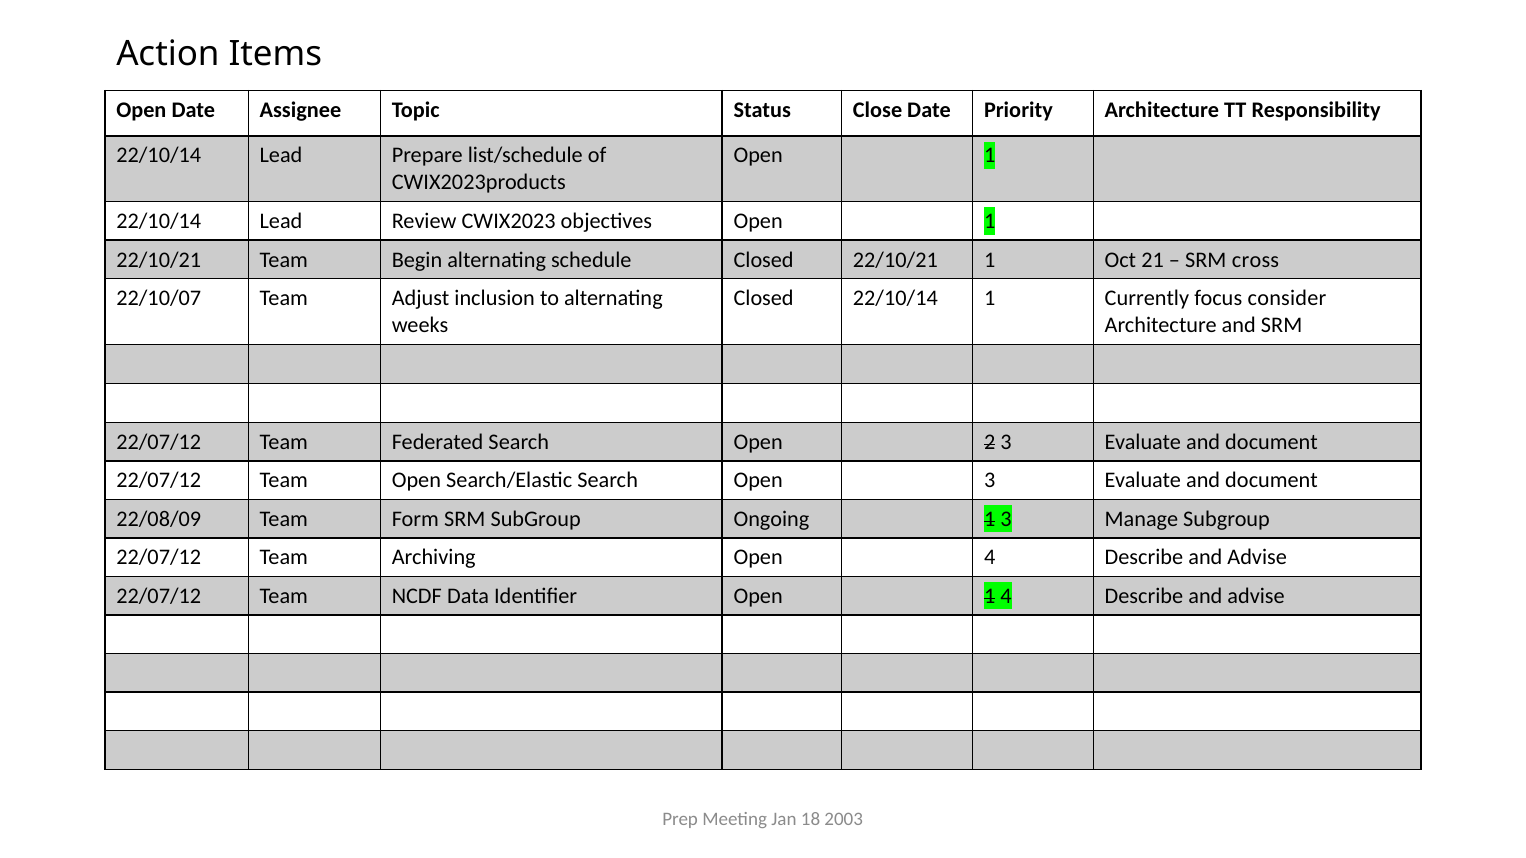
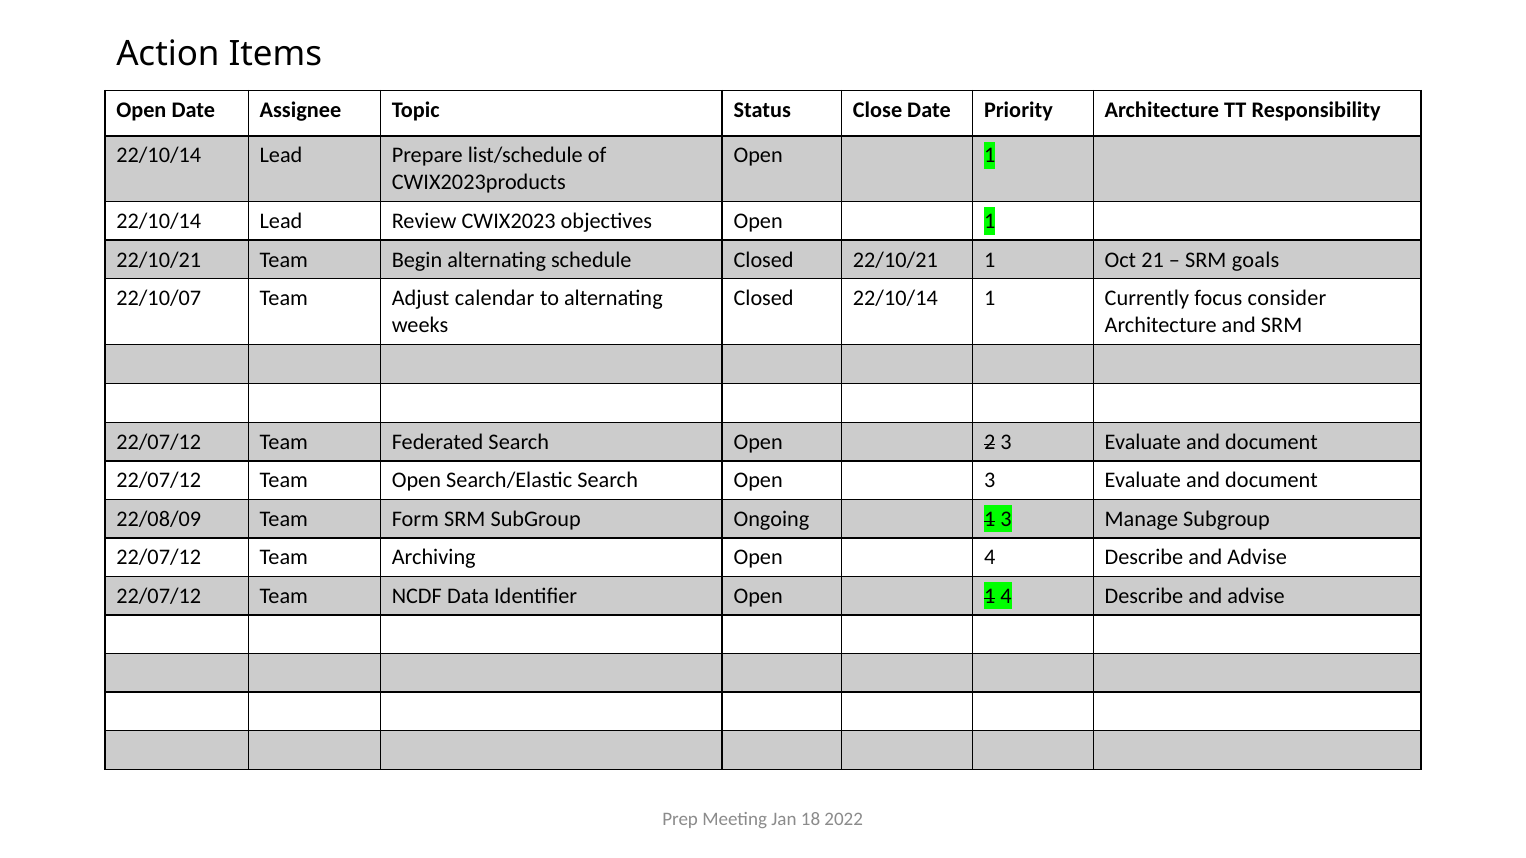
cross: cross -> goals
inclusion: inclusion -> calendar
2003: 2003 -> 2022
